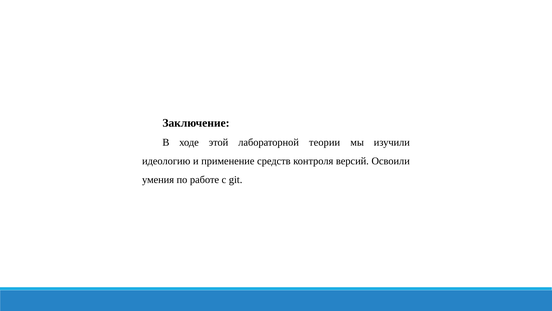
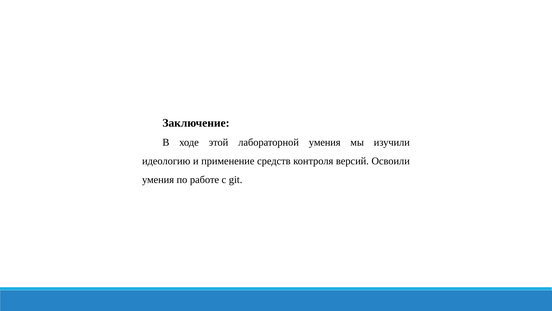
лабораторной теории: теории -> умения
